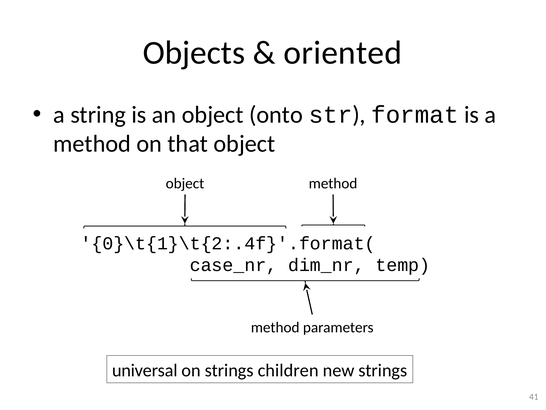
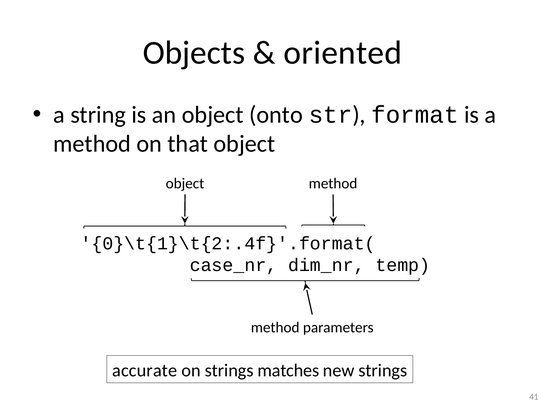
universal: universal -> accurate
children: children -> matches
